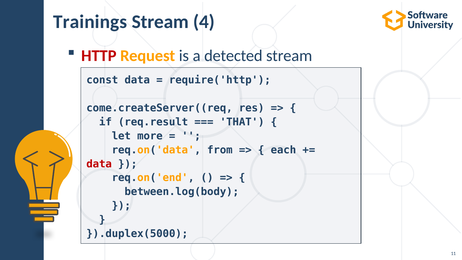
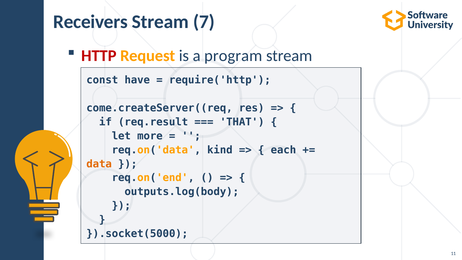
Trainings: Trainings -> Receivers
4: 4 -> 7
detected: detected -> program
const data: data -> have
from: from -> kind
data at (99, 164) colour: red -> orange
between.log(body: between.log(body -> outputs.log(body
}).duplex(5000: }).duplex(5000 -> }).socket(5000
